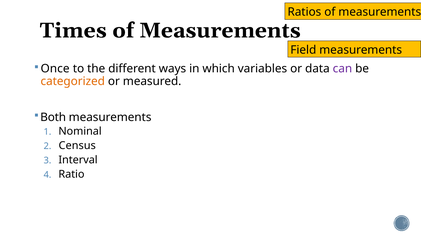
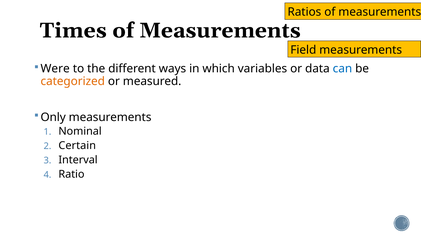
Once: Once -> Were
can colour: purple -> blue
Both: Both -> Only
Census: Census -> Certain
